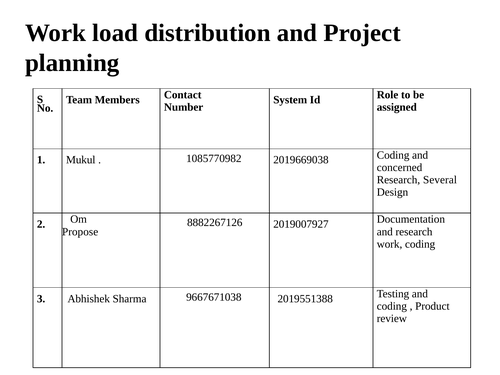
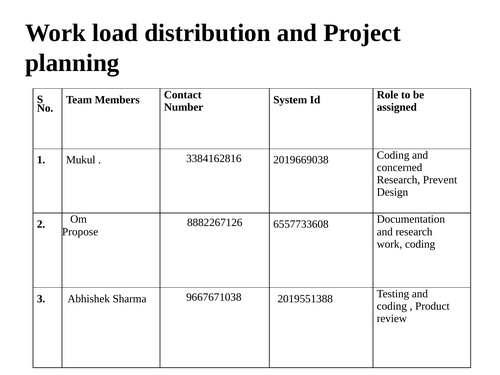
1085770982: 1085770982 -> 3384162816
Several: Several -> Prevent
2019007927: 2019007927 -> 6557733608
